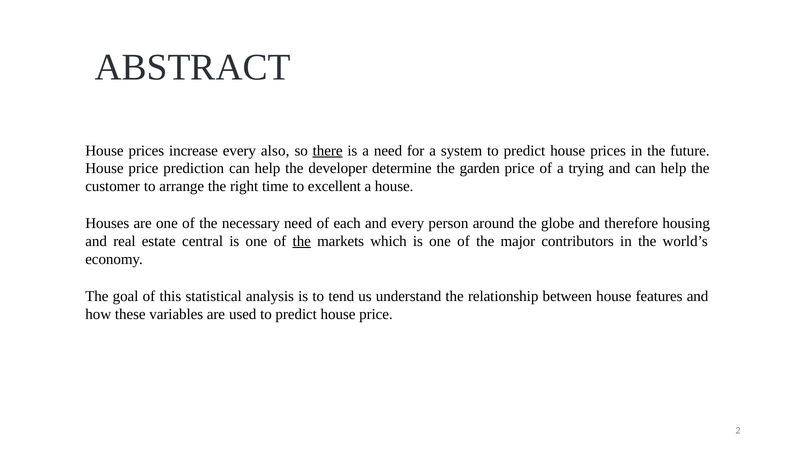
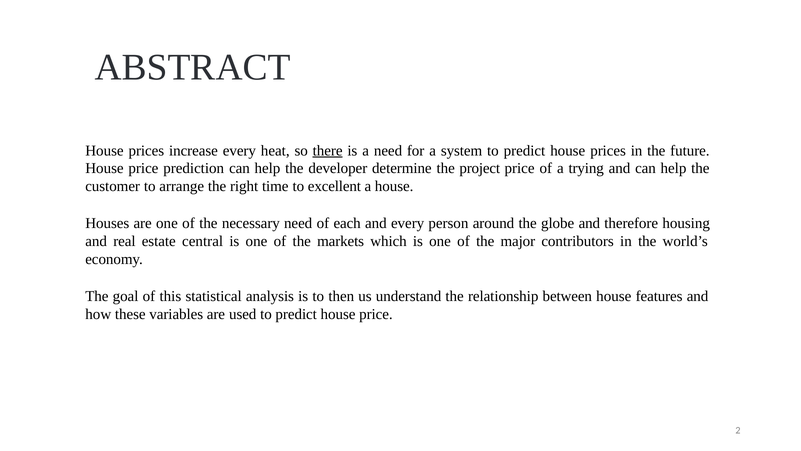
also: also -> heat
garden: garden -> project
the at (302, 241) underline: present -> none
tend: tend -> then
